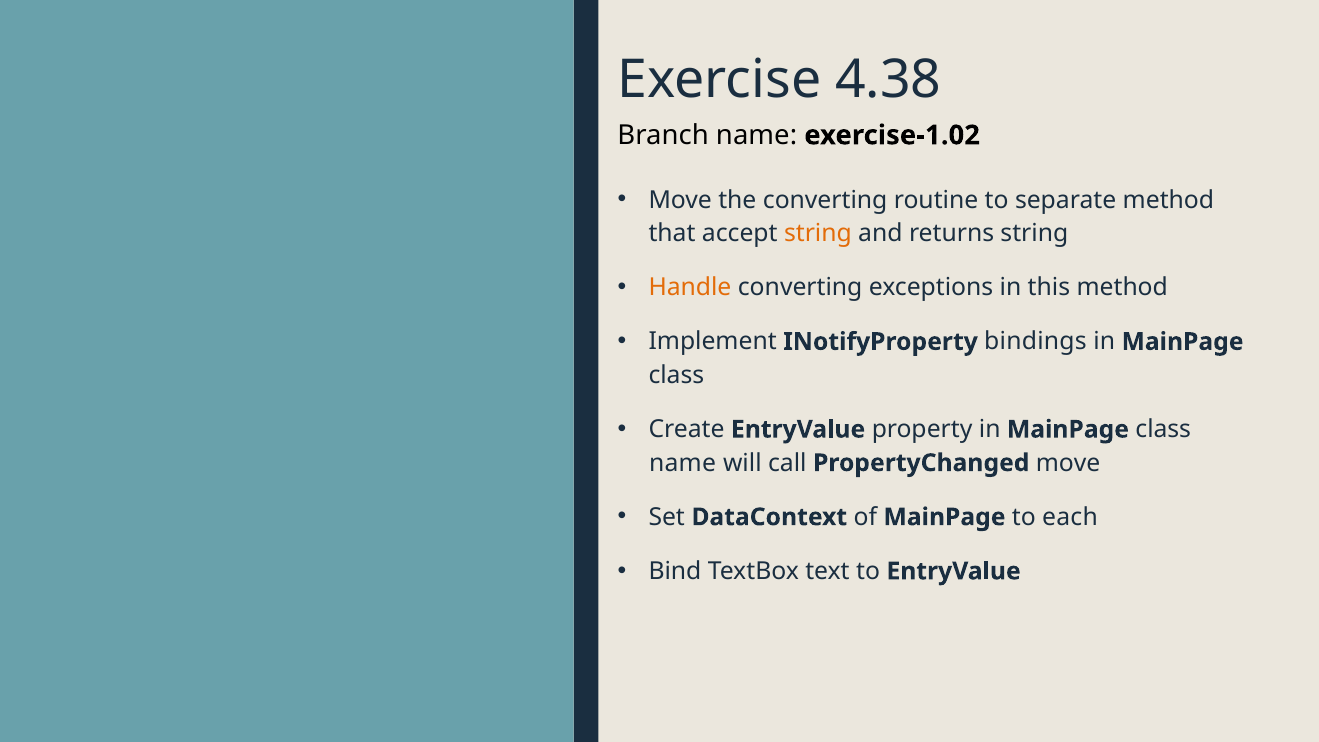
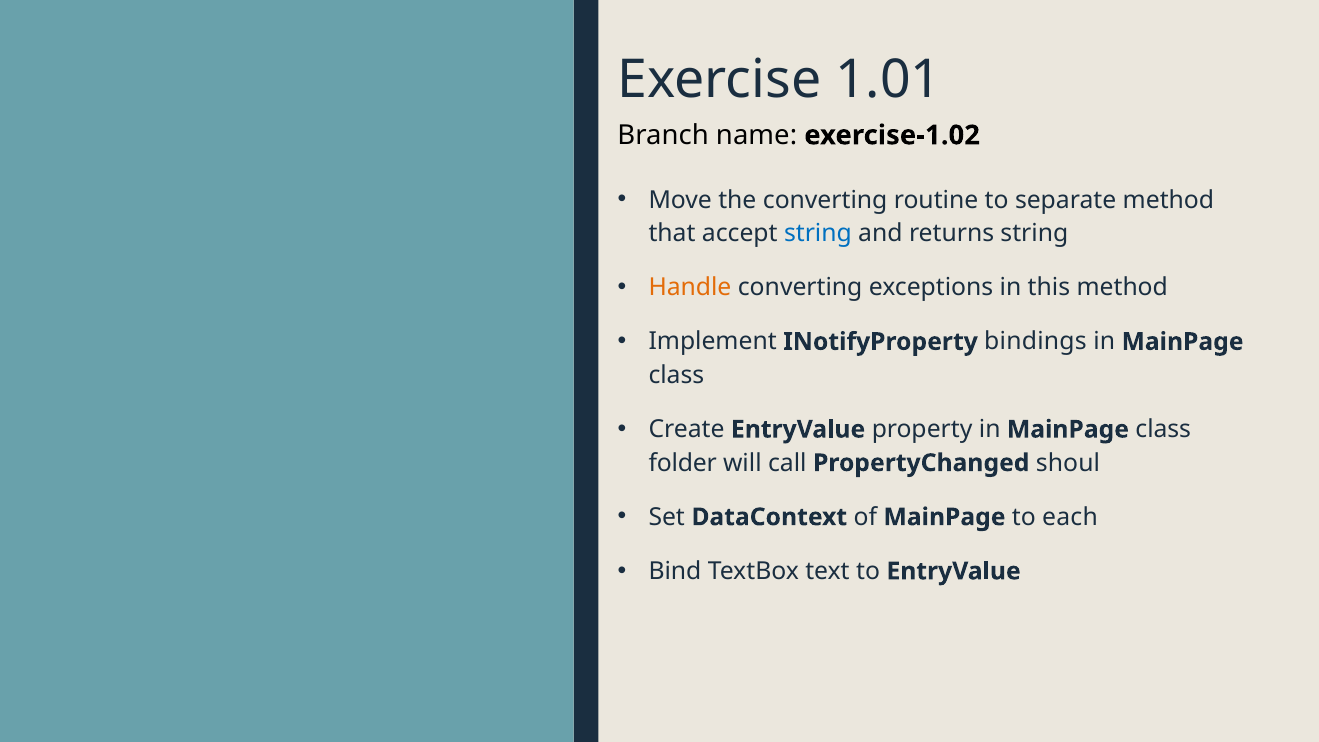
4.38: 4.38 -> 1.01
string at (818, 233) colour: orange -> blue
name at (682, 463): name -> folder
PropertyChanged move: move -> shoul
